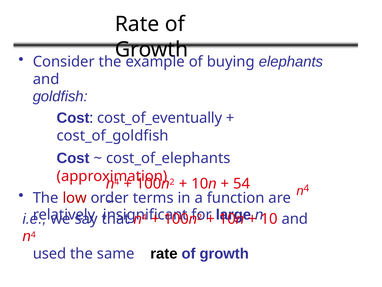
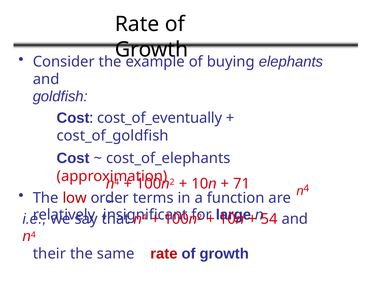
54: 54 -> 71
10 at (269, 219): 10 -> 54
used: used -> their
rate at (164, 253) colour: black -> red
